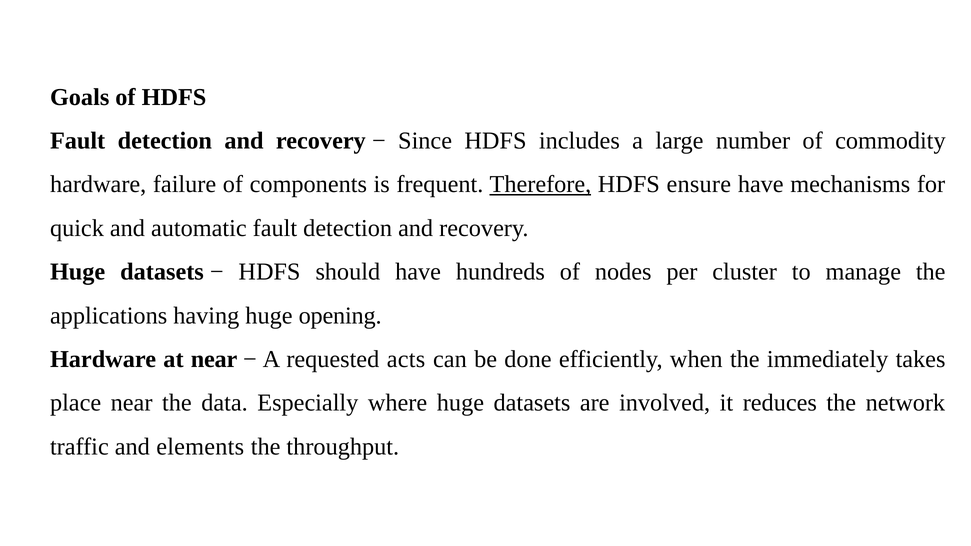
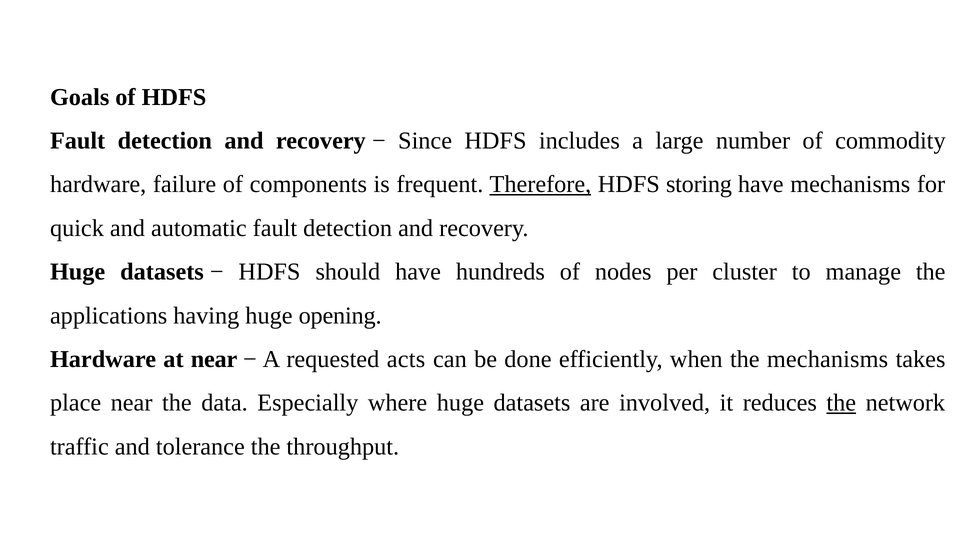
ensure: ensure -> storing
the immediately: immediately -> mechanisms
the at (841, 403) underline: none -> present
elements: elements -> tolerance
